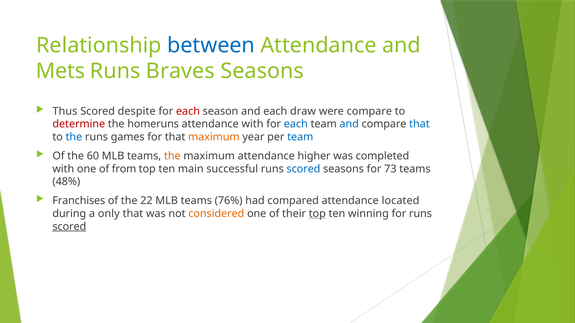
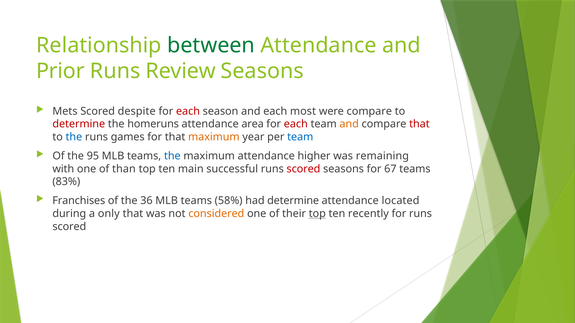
between colour: blue -> green
Mets: Mets -> Prior
Braves: Braves -> Review
Thus: Thus -> Mets
draw: draw -> most
attendance with: with -> area
each at (296, 124) colour: blue -> red
and at (349, 124) colour: blue -> orange
that at (419, 124) colour: blue -> red
60: 60 -> 95
the at (172, 156) colour: orange -> blue
completed: completed -> remaining
from: from -> than
scored at (303, 169) colour: blue -> red
73: 73 -> 67
48%: 48% -> 83%
22: 22 -> 36
76%: 76% -> 58%
had compared: compared -> determine
winning: winning -> recently
scored at (69, 227) underline: present -> none
